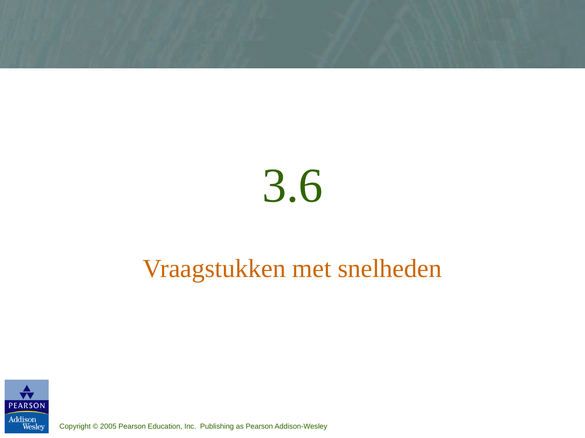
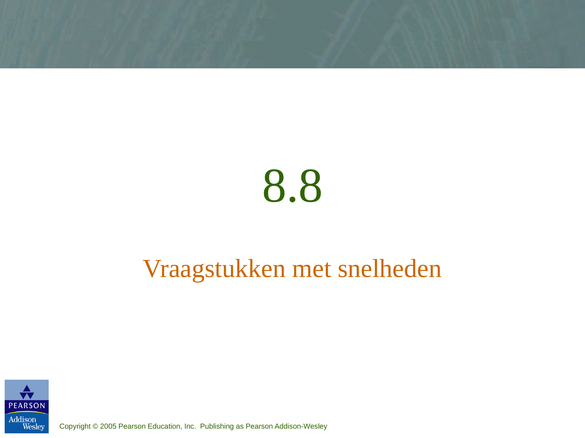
3.6: 3.6 -> 8.8
